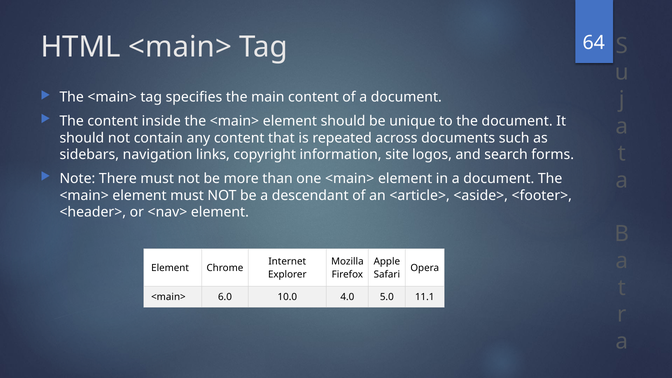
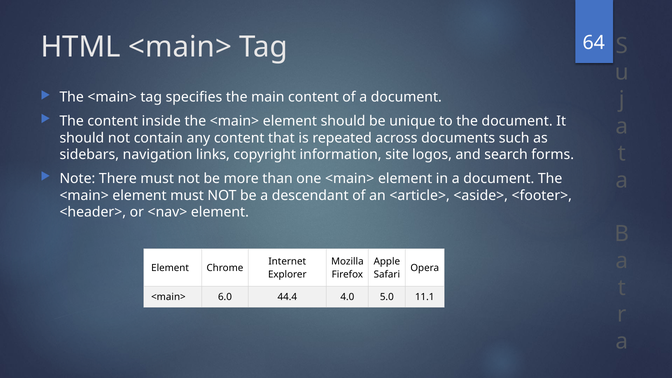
10.0: 10.0 -> 44.4
